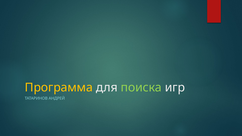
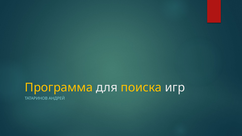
поиска colour: light green -> yellow
